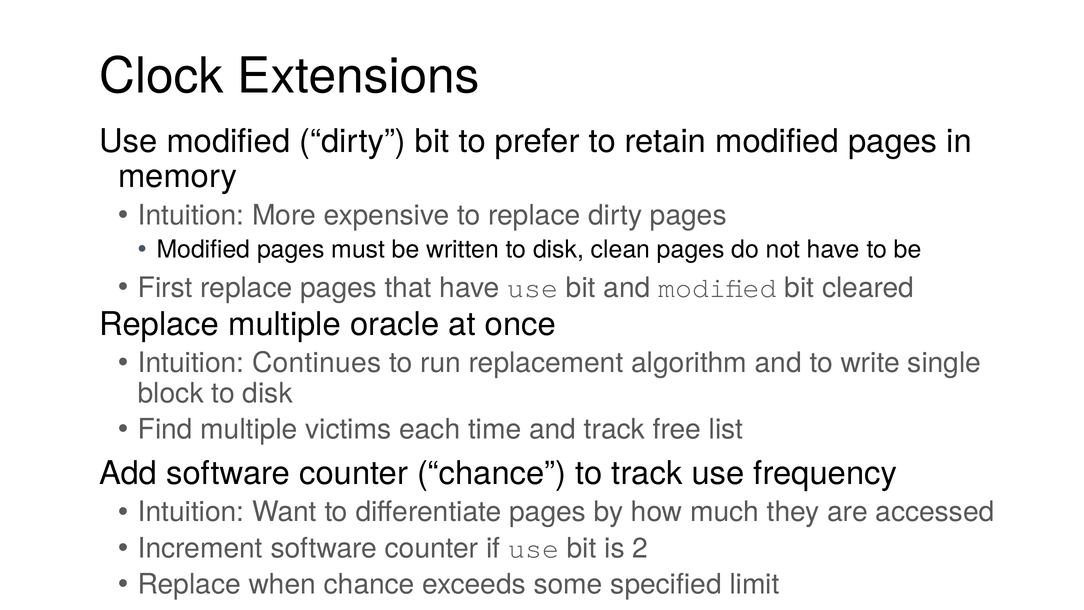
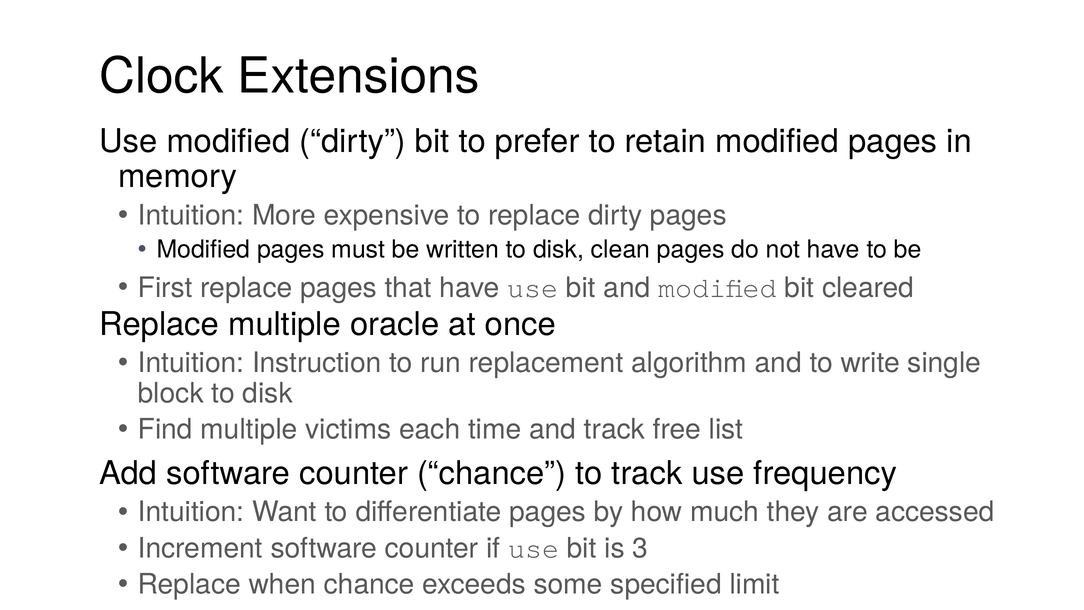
Continues: Continues -> Instruction
2: 2 -> 3
